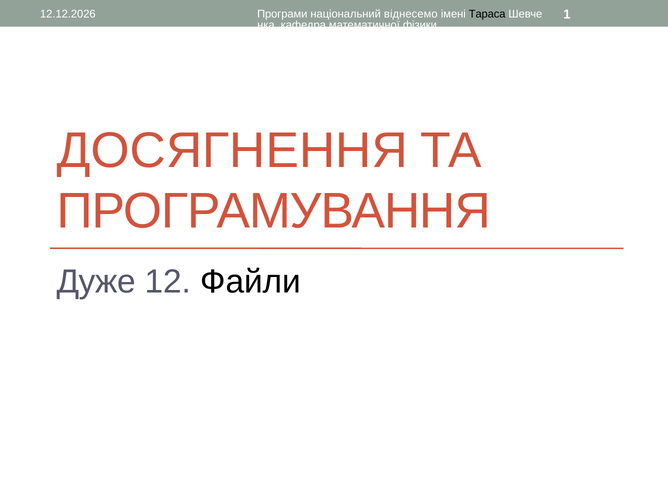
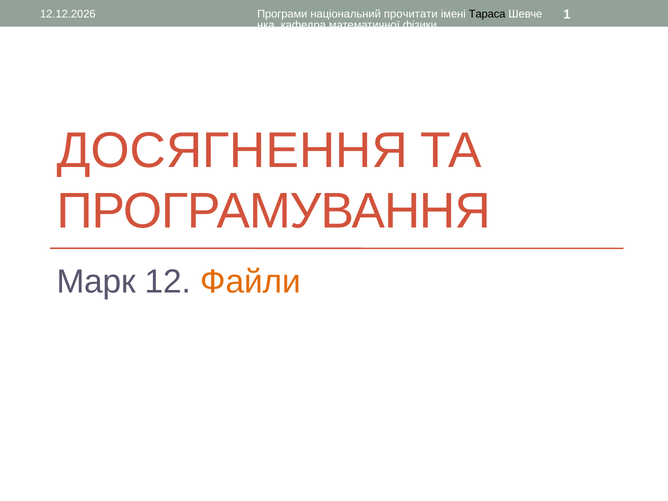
віднесемо: віднесемо -> прочитати
Дуже: Дуже -> Марк
Файли colour: black -> orange
